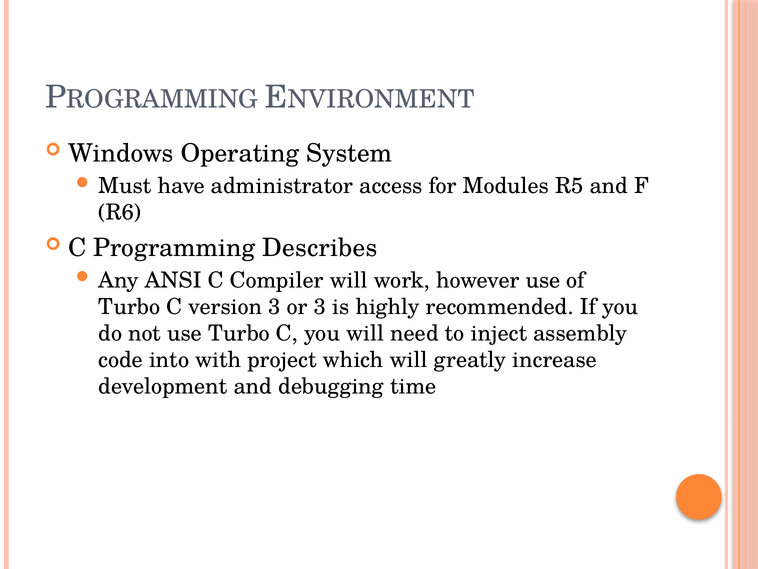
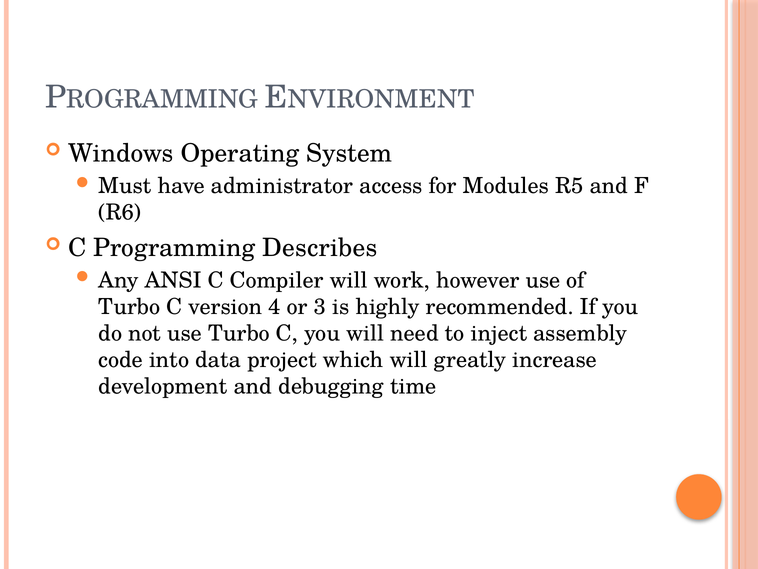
version 3: 3 -> 4
with: with -> data
